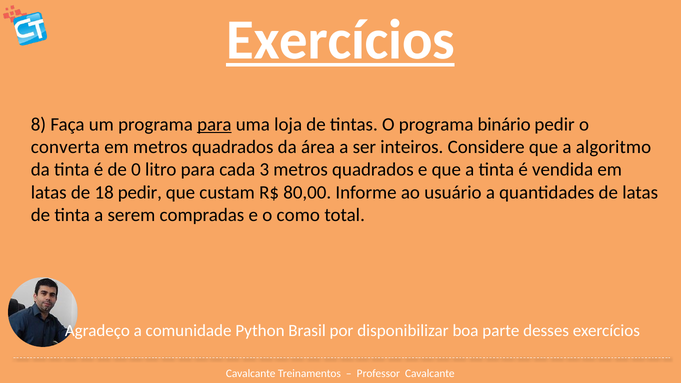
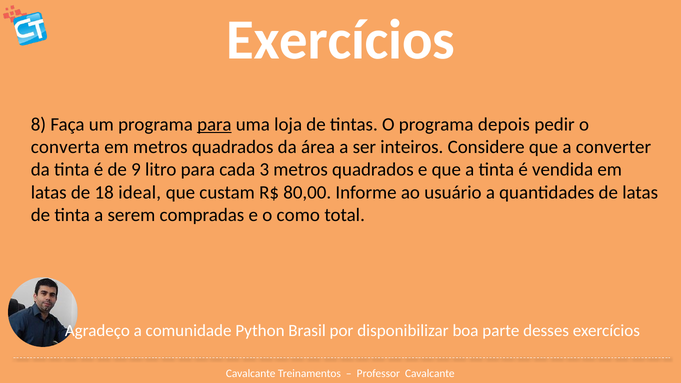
Exercícios at (340, 40) underline: present -> none
binário: binário -> depois
algoritmo: algoritmo -> converter
0: 0 -> 9
18 pedir: pedir -> ideal
